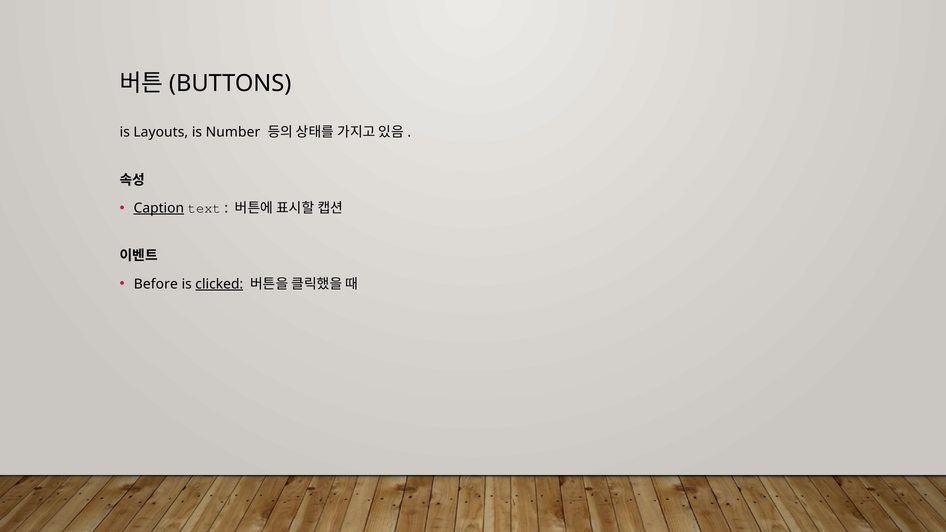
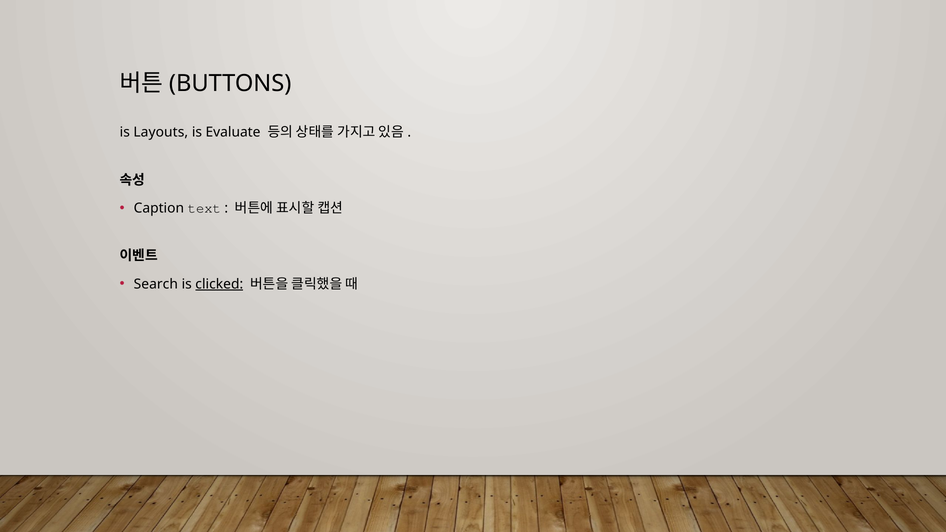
Number: Number -> Evaluate
Caption underline: present -> none
Before: Before -> Search
